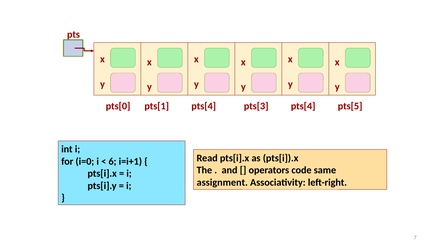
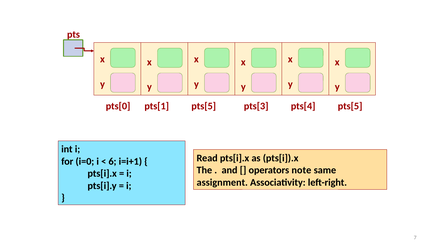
pts[1 pts[4: pts[4 -> pts[5
code: code -> note
